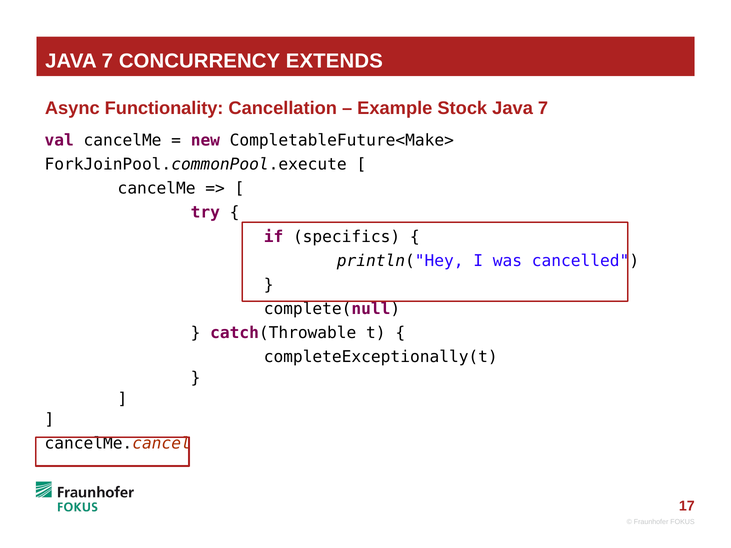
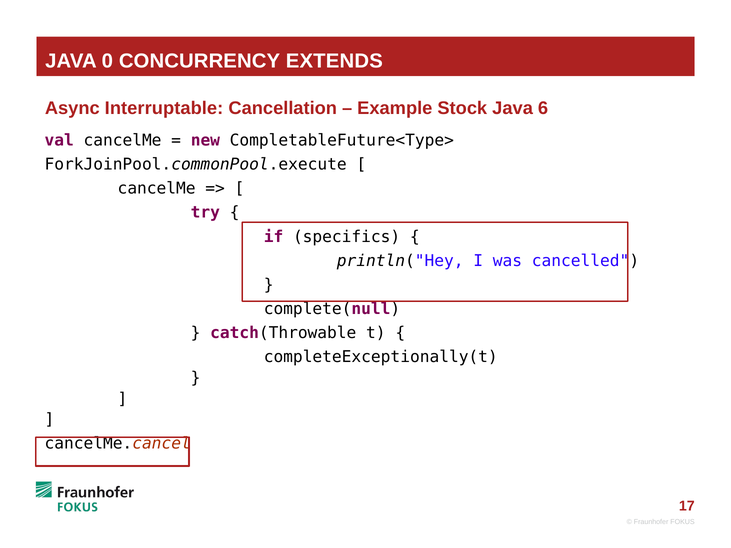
7 at (107, 61): 7 -> 0
Functionality: Functionality -> Interruptable
Stock Java 7: 7 -> 6
CompletableFuture<Make>: CompletableFuture<Make> -> CompletableFuture<Type>
